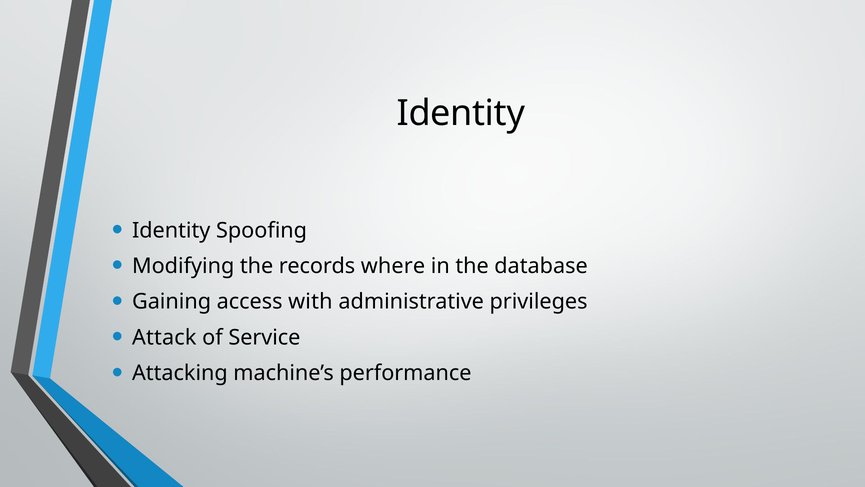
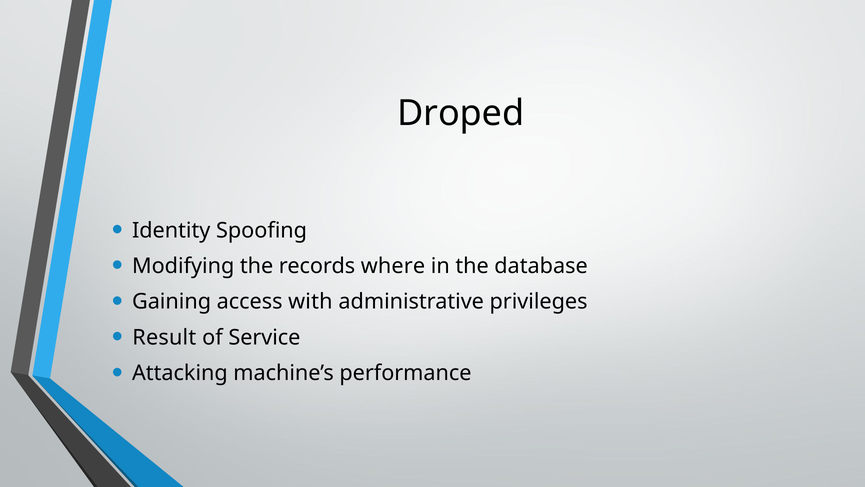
Identity at (461, 113): Identity -> Droped
Attack: Attack -> Result
